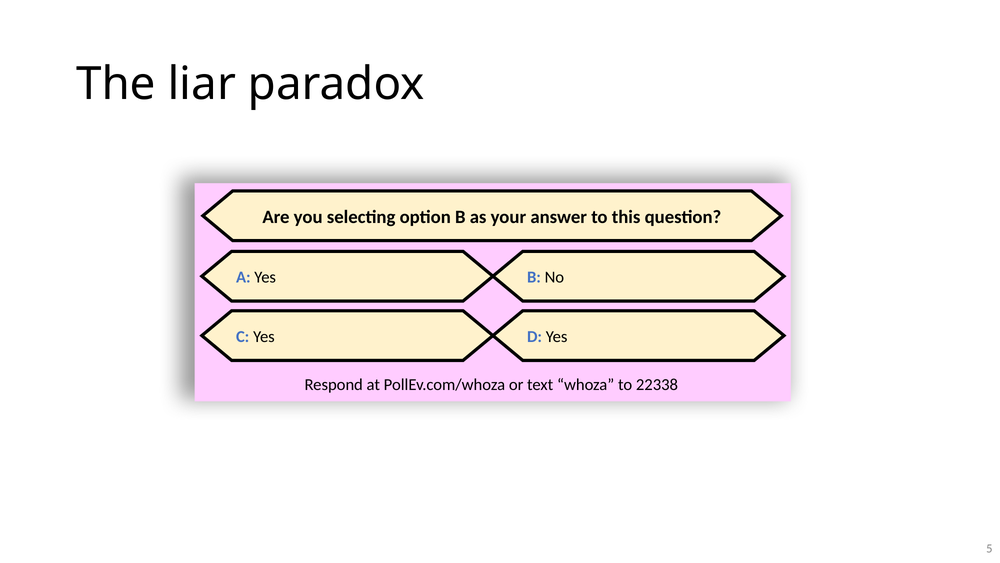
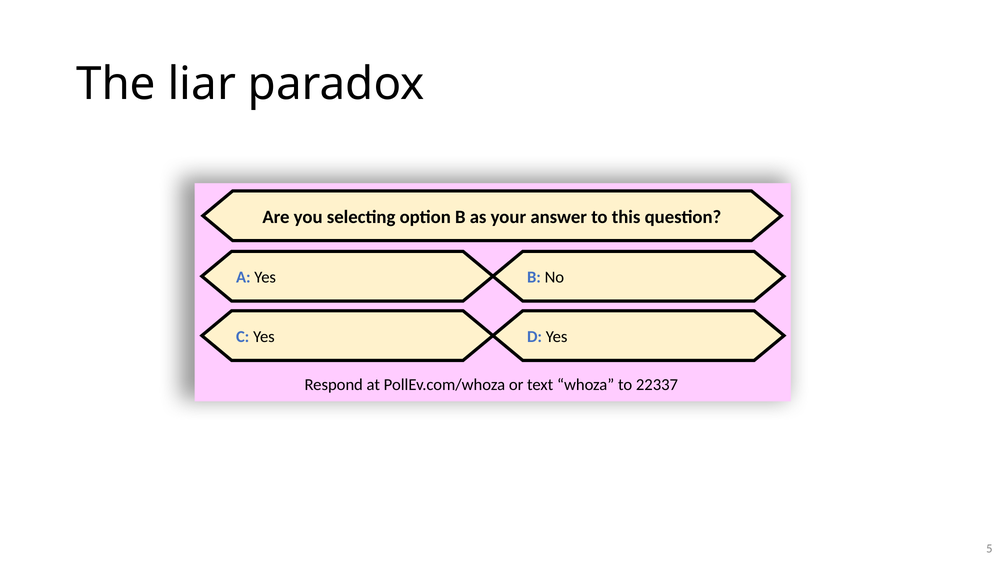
22338: 22338 -> 22337
